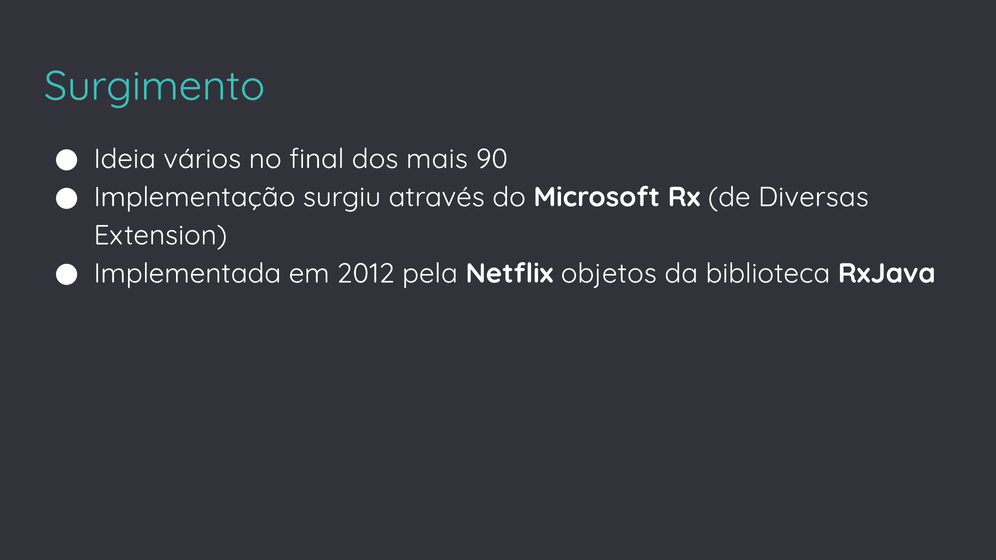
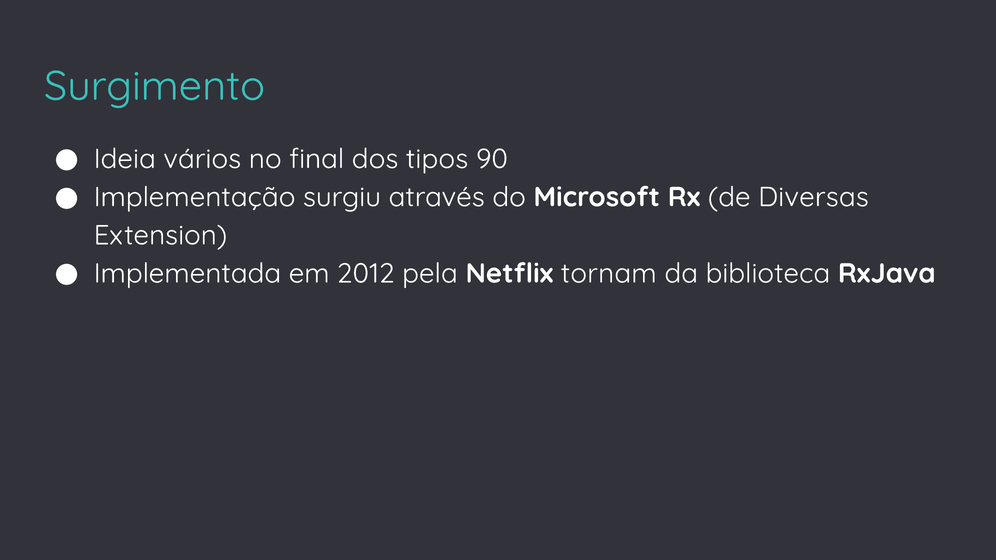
mais: mais -> tipos
objetos: objetos -> tornam
